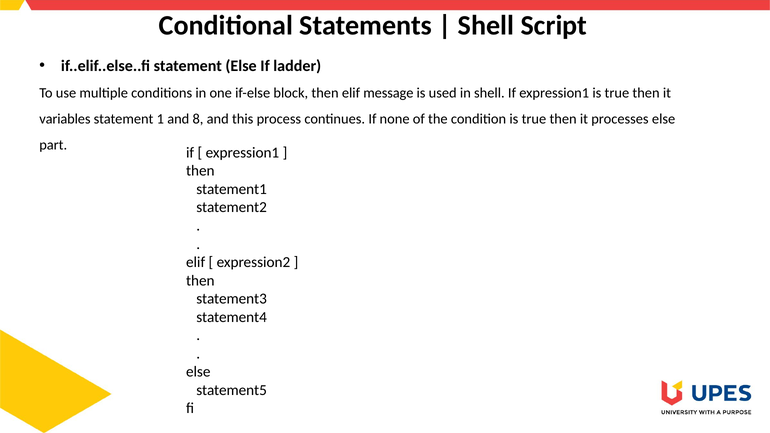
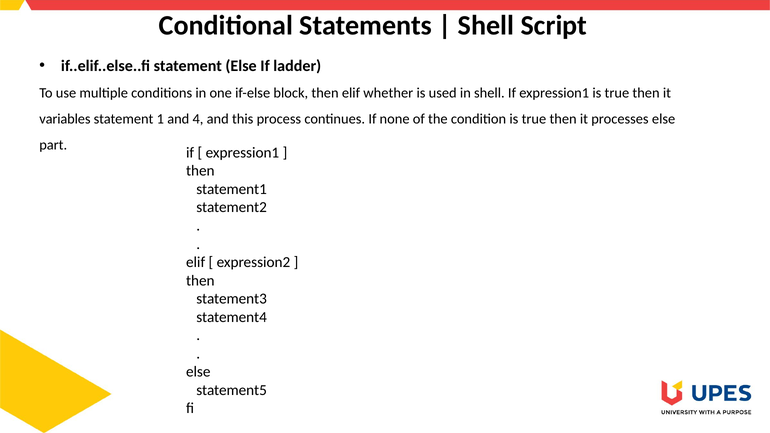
message: message -> whether
8: 8 -> 4
